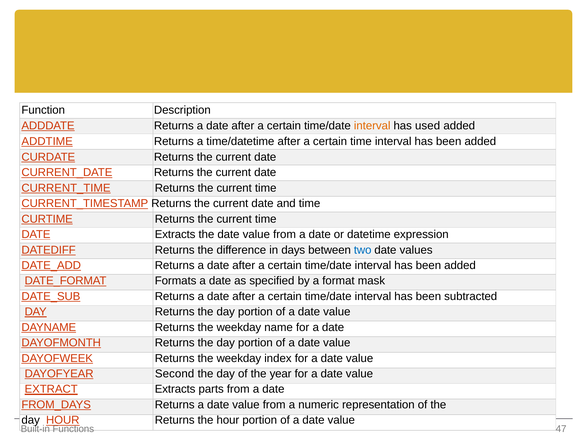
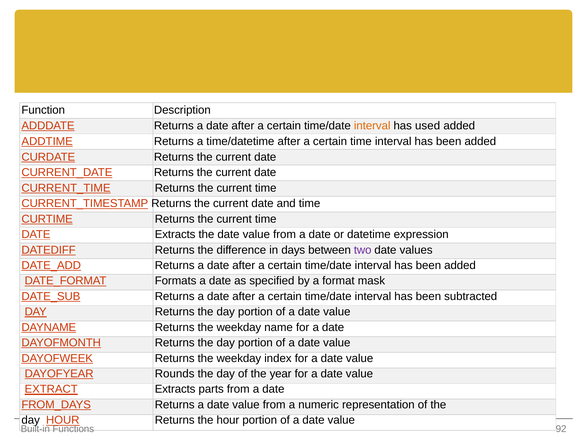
two colour: blue -> purple
Second: Second -> Rounds
47: 47 -> 92
